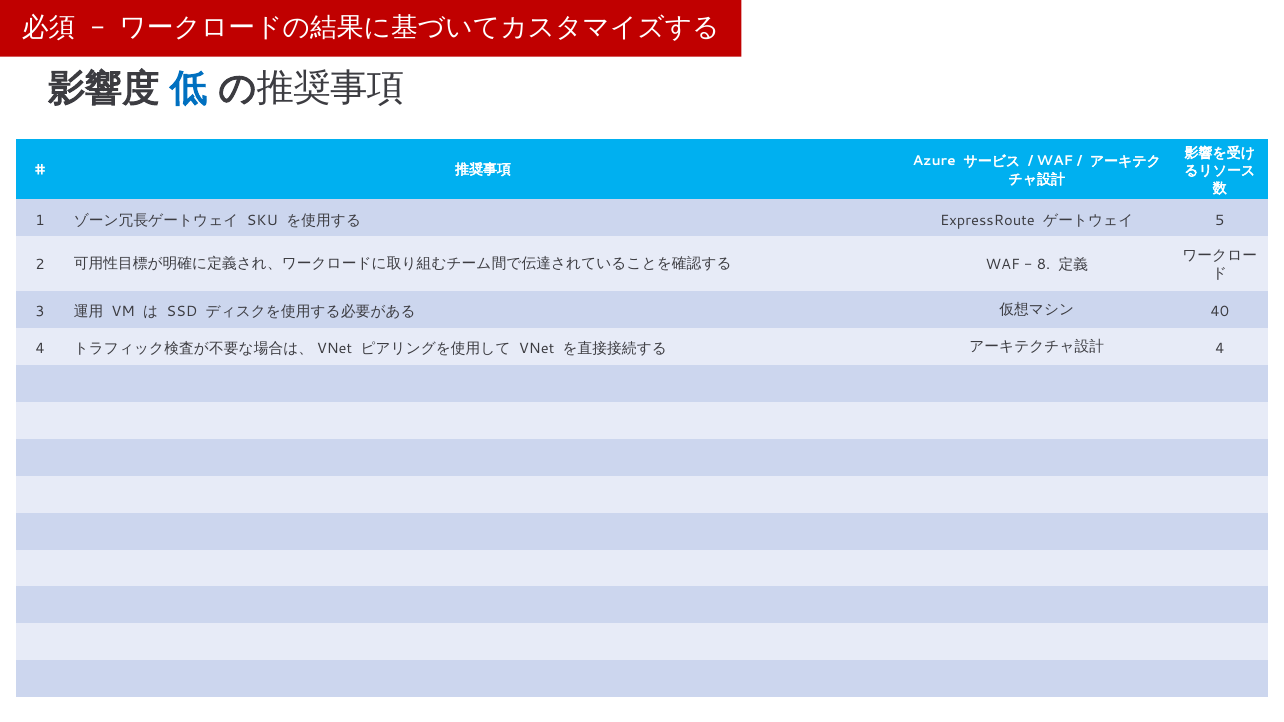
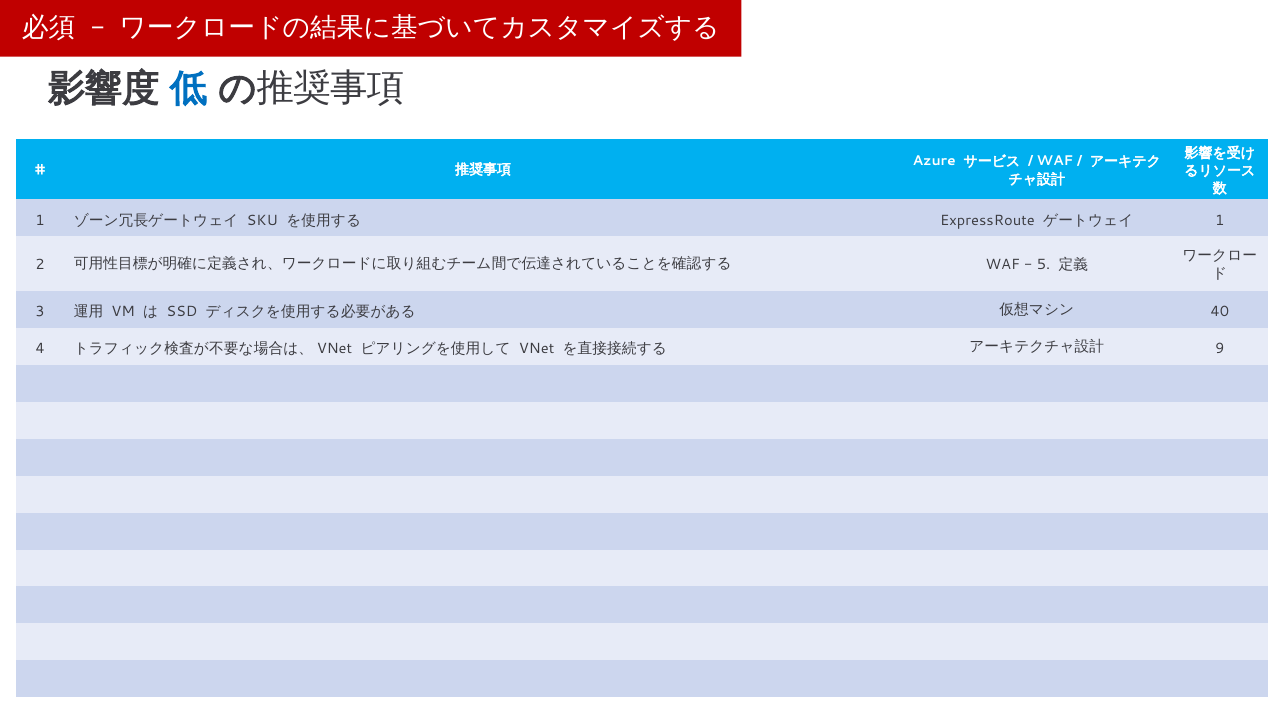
5 at (1220, 220): 5 -> 1
8: 8 -> 5
4 at (1220, 349): 4 -> 9
